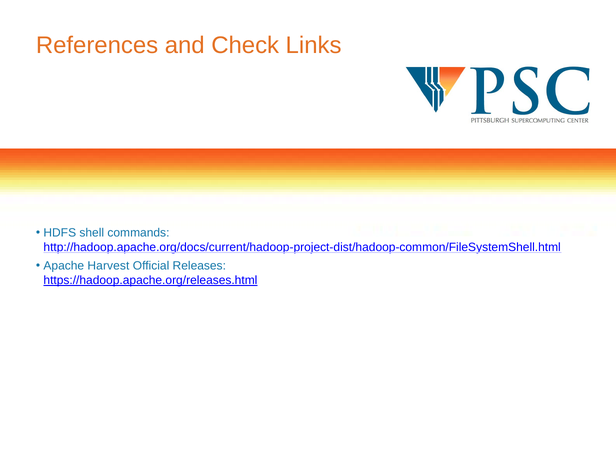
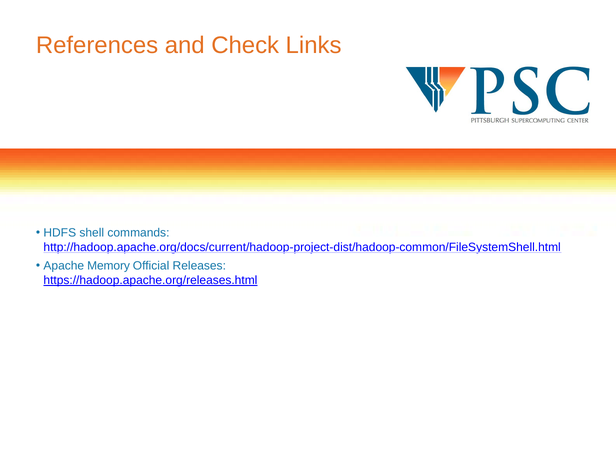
Harvest: Harvest -> Memory
